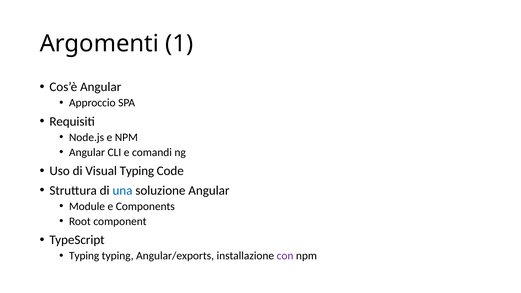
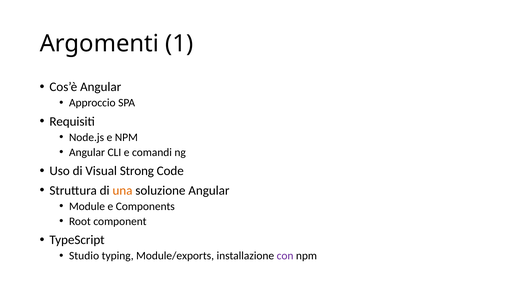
Visual Typing: Typing -> Strong
una colour: blue -> orange
Typing at (84, 256): Typing -> Studio
Angular/exports: Angular/exports -> Module/exports
